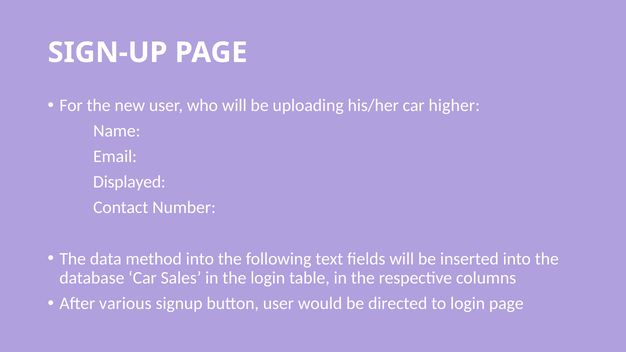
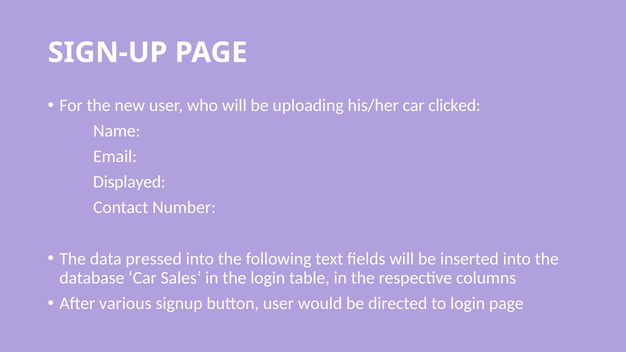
higher: higher -> clicked
method: method -> pressed
